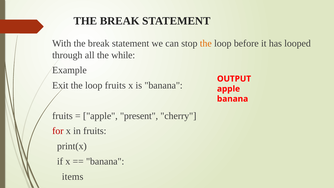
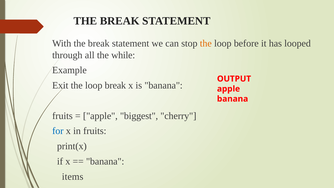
loop fruits: fruits -> break
present: present -> biggest
for colour: red -> blue
